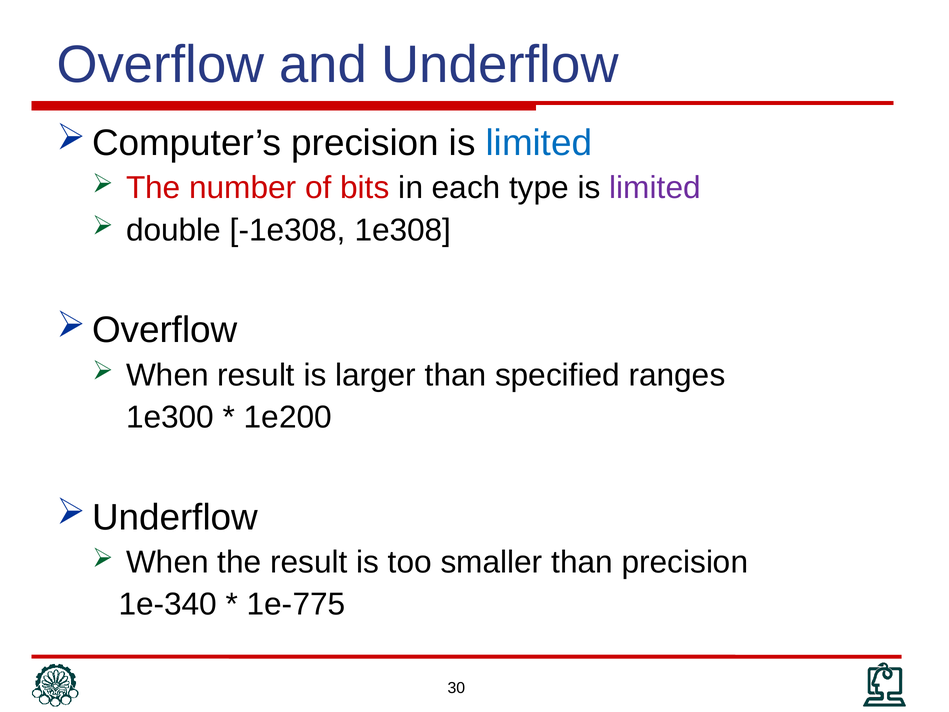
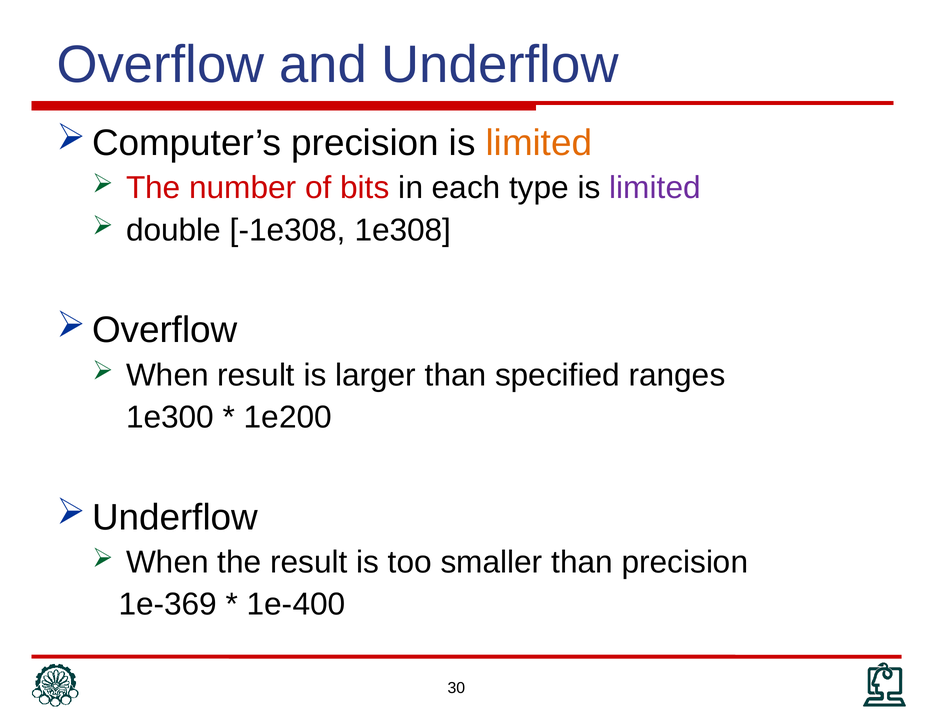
limited at (539, 143) colour: blue -> orange
1e-340: 1e-340 -> 1e-369
1e-775: 1e-775 -> 1e-400
